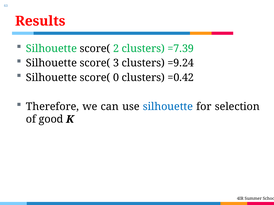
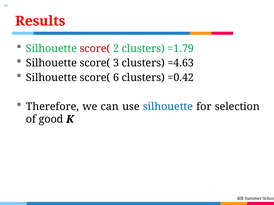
score( at (95, 49) colour: black -> red
=7.39: =7.39 -> =1.79
=9.24: =9.24 -> =4.63
0: 0 -> 6
